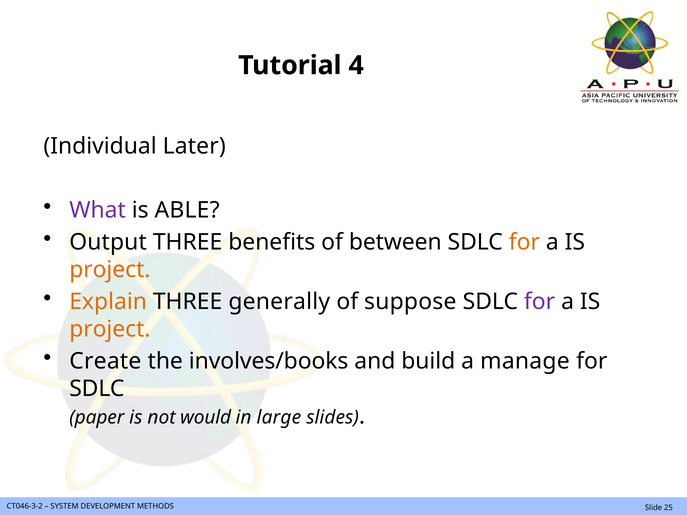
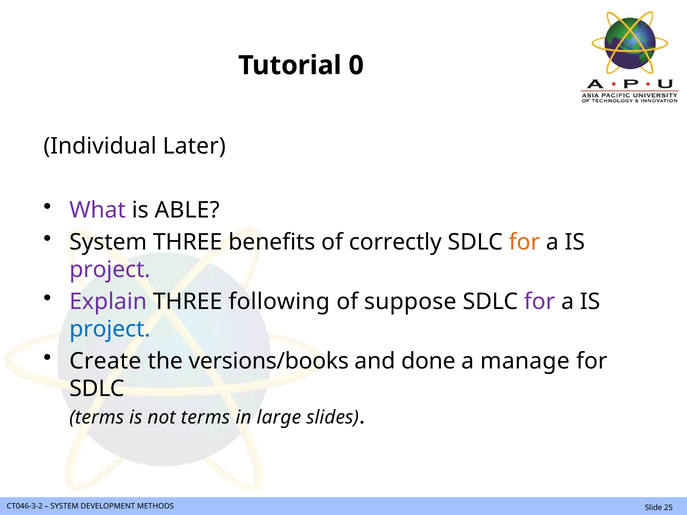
4: 4 -> 0
Output at (108, 242): Output -> System
between: between -> correctly
project at (110, 270) colour: orange -> purple
Explain colour: orange -> purple
generally: generally -> following
project at (110, 329) colour: orange -> blue
involves/books: involves/books -> versions/books
build: build -> done
paper at (97, 418): paper -> terms
not would: would -> terms
